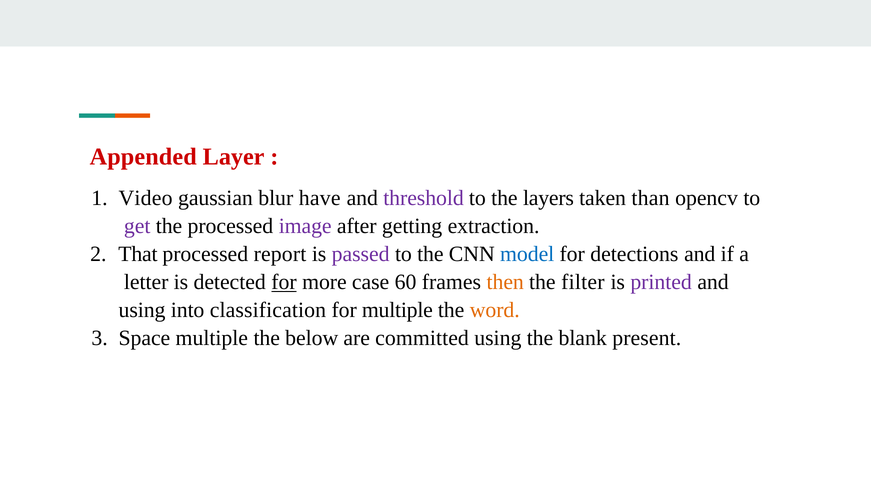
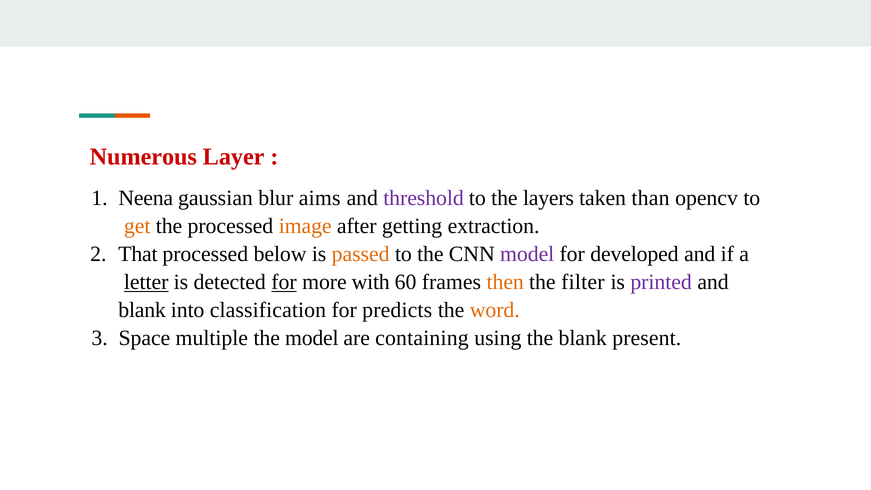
Appended: Appended -> Numerous
Video: Video -> Neena
have: have -> aims
get colour: purple -> orange
image colour: purple -> orange
report: report -> below
passed colour: purple -> orange
model at (527, 254) colour: blue -> purple
detections: detections -> developed
letter underline: none -> present
case: case -> with
using at (142, 310): using -> blank
for multiple: multiple -> predicts
the below: below -> model
committed: committed -> containing
